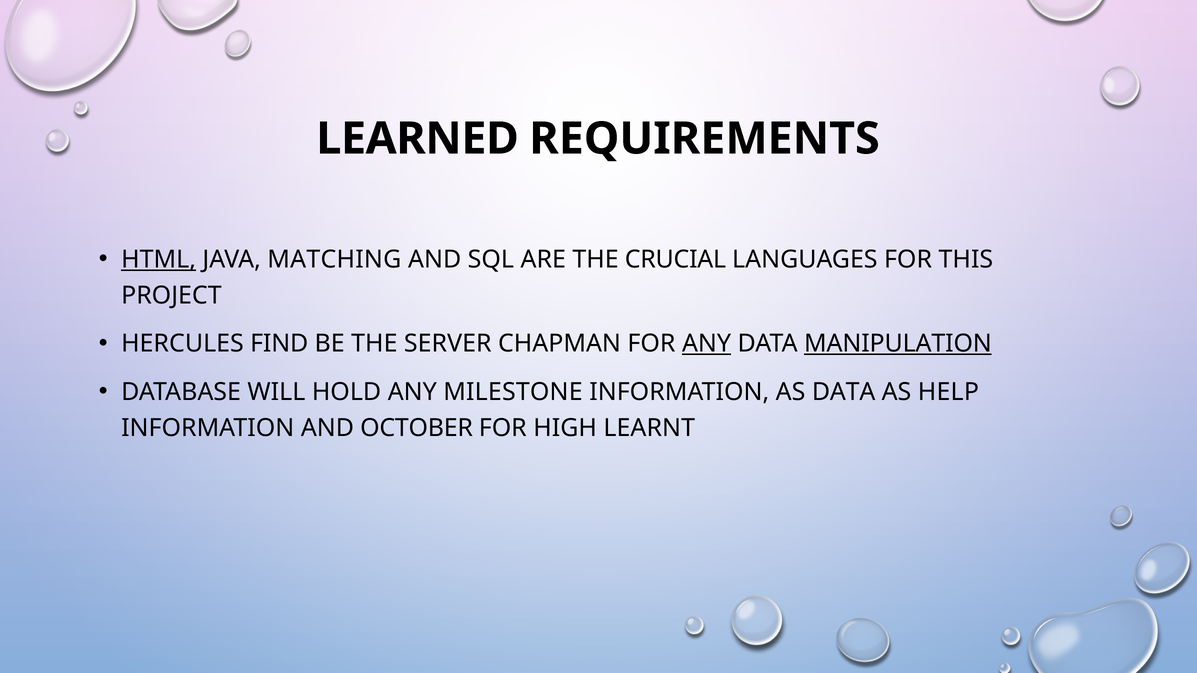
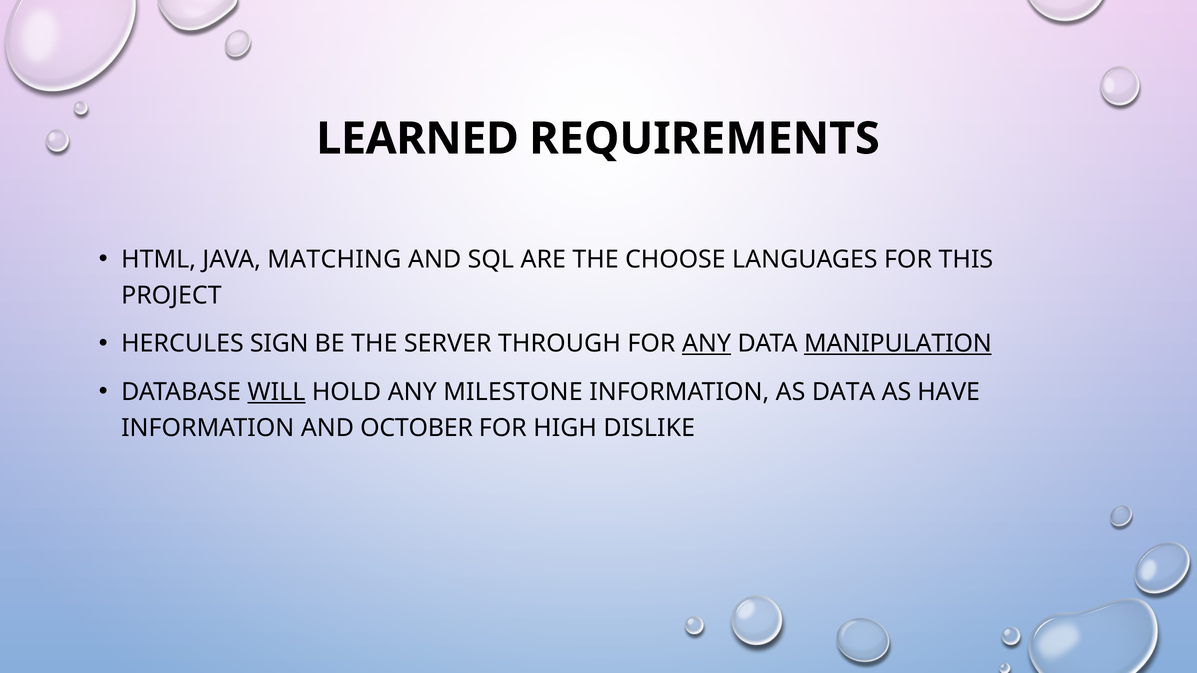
HTML underline: present -> none
CRUCIAL: CRUCIAL -> CHOOSE
FIND: FIND -> SIGN
CHAPMAN: CHAPMAN -> THROUGH
WILL underline: none -> present
HELP: HELP -> HAVE
LEARNT: LEARNT -> DISLIKE
